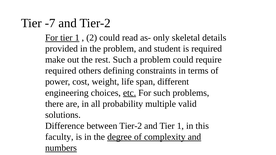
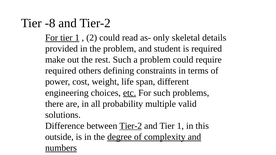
-7: -7 -> -8
Tier-2 at (131, 126) underline: none -> present
faculty: faculty -> outside
